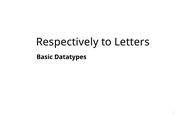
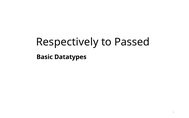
Letters: Letters -> Passed
